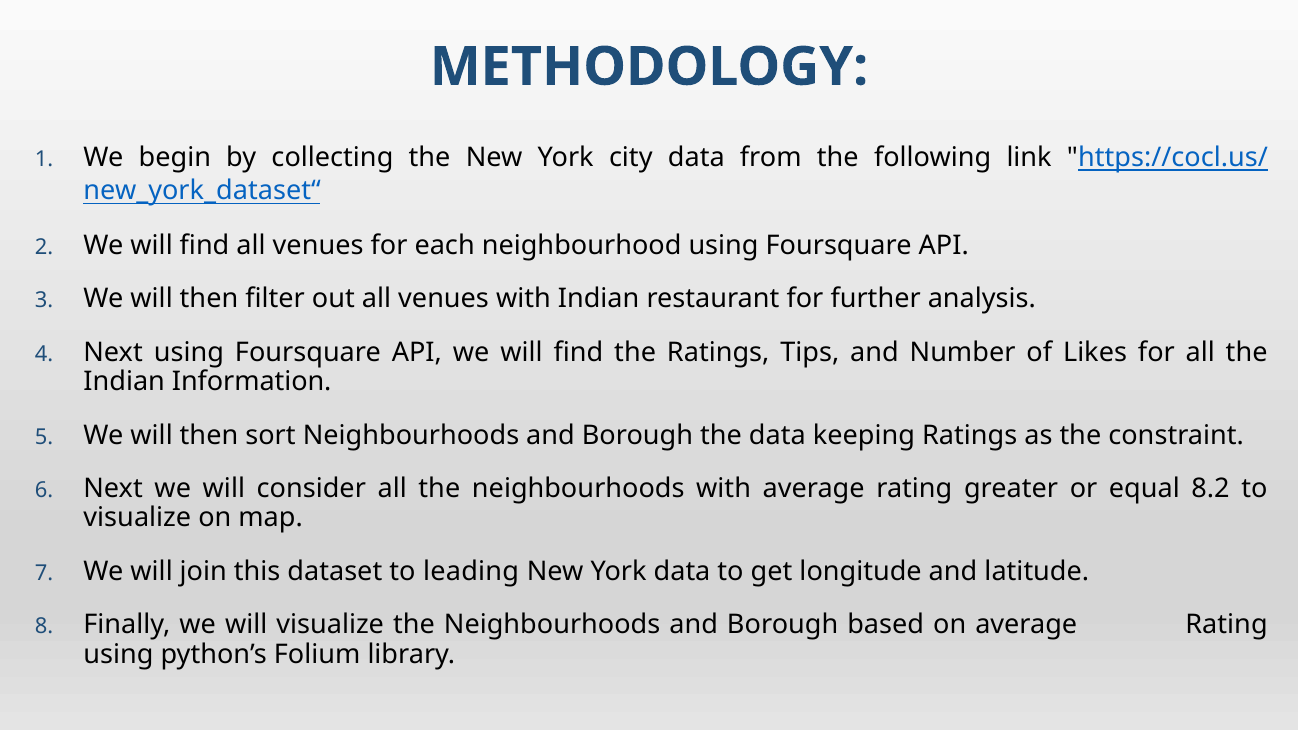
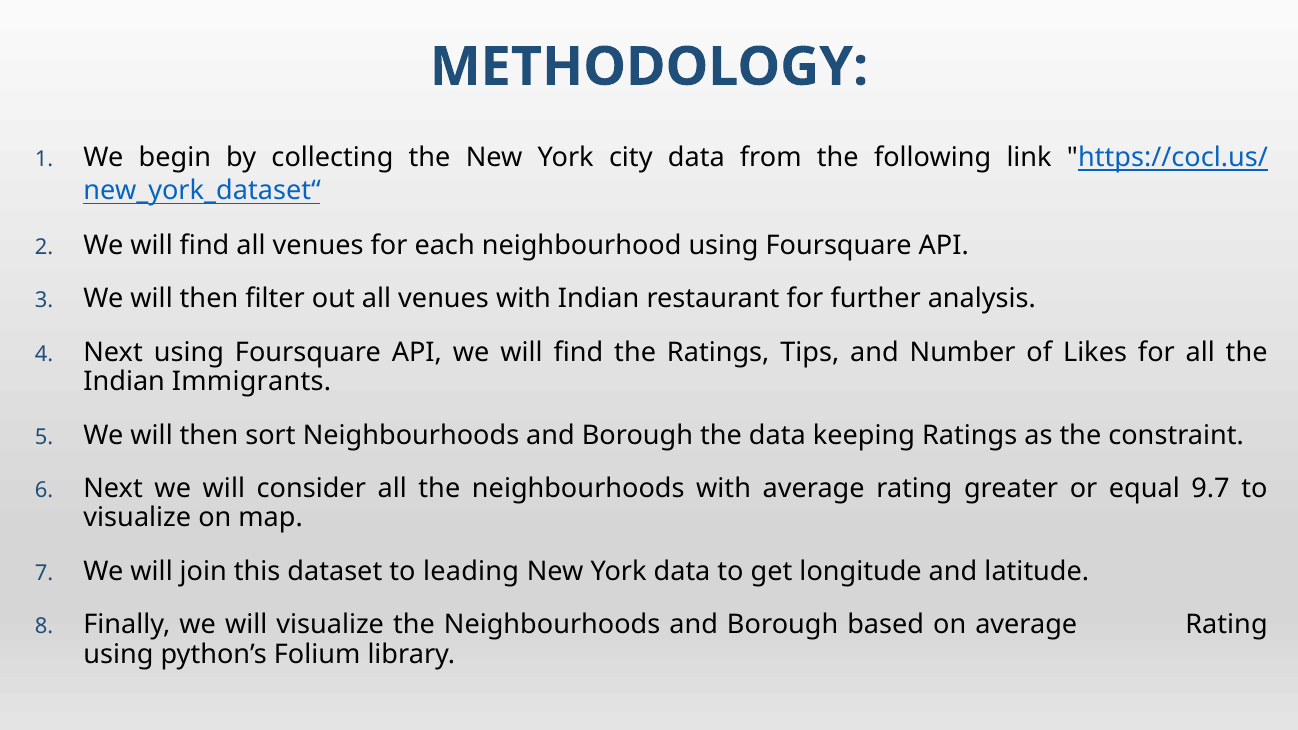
Information: Information -> Immigrants
8.2: 8.2 -> 9.7
